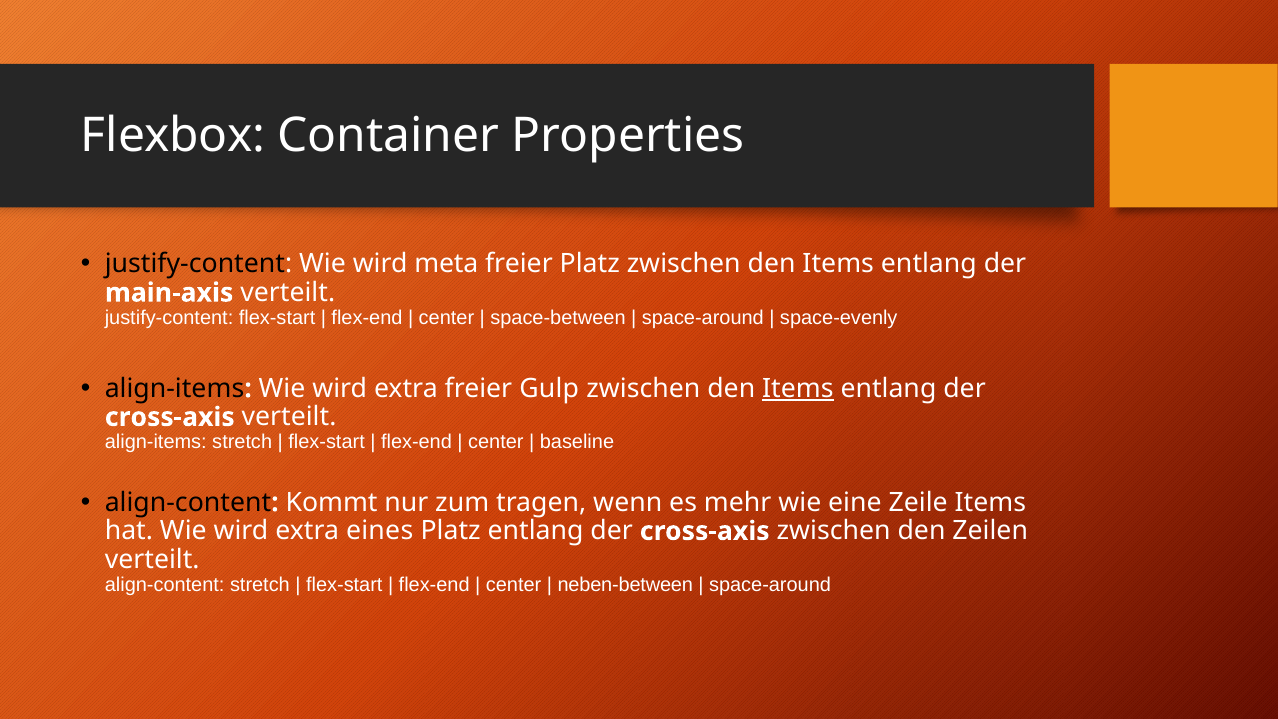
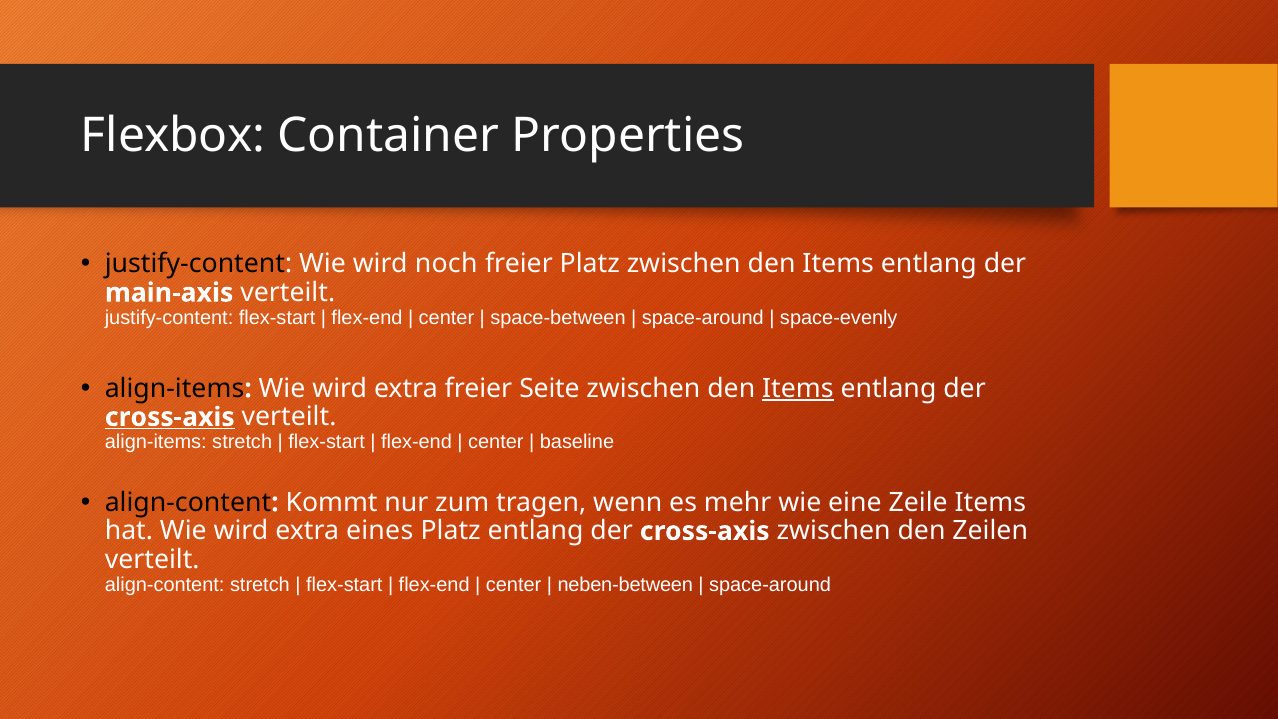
meta: meta -> noch
Gulp: Gulp -> Seite
cross-axis at (170, 417) underline: none -> present
